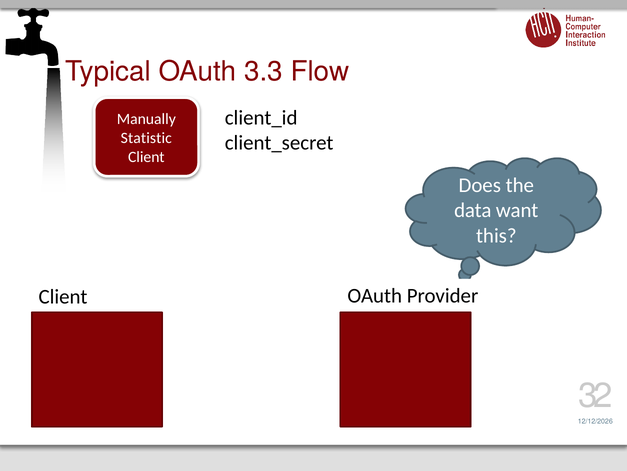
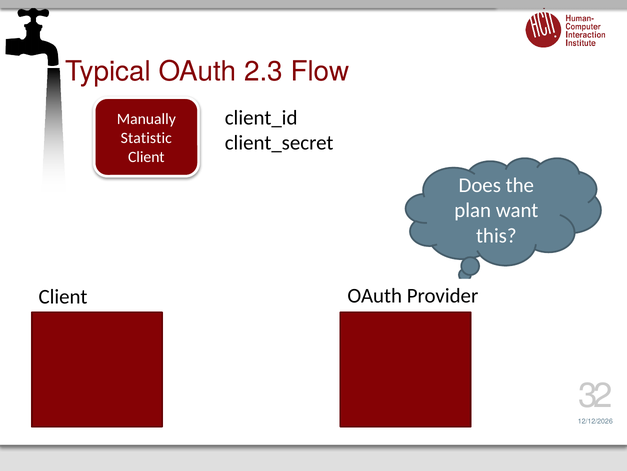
3.3: 3.3 -> 2.3
data: data -> plan
